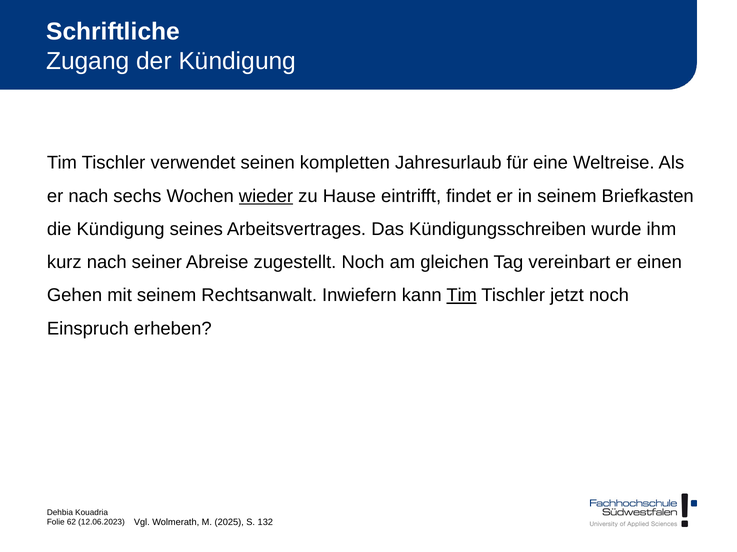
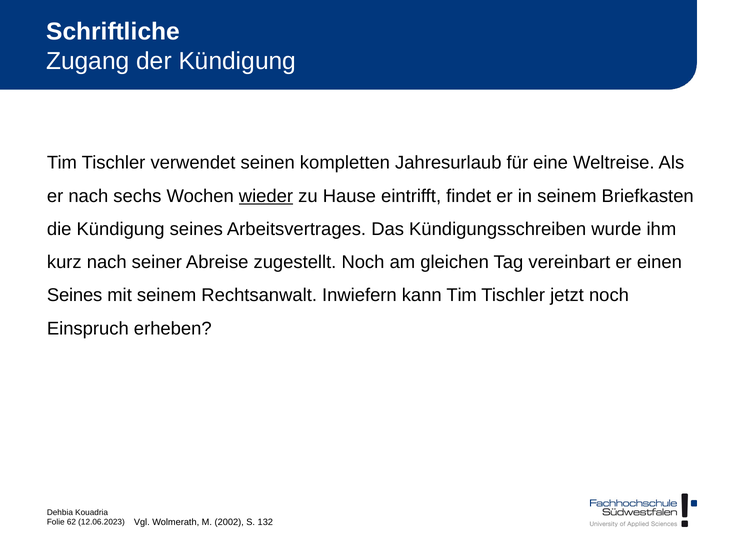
Gehen at (75, 296): Gehen -> Seines
Tim at (462, 296) underline: present -> none
2025: 2025 -> 2002
